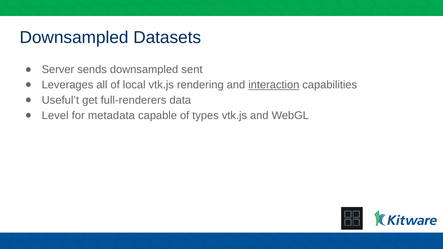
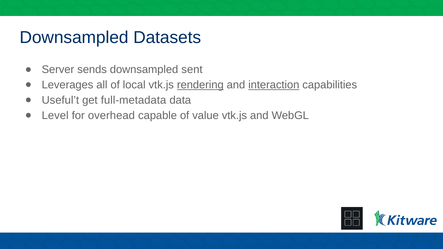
rendering underline: none -> present
full-renderers: full-renderers -> full-metadata
metadata: metadata -> overhead
types: types -> value
